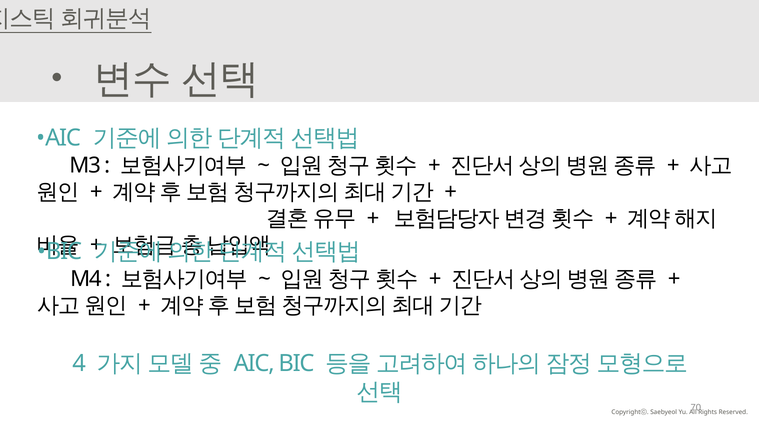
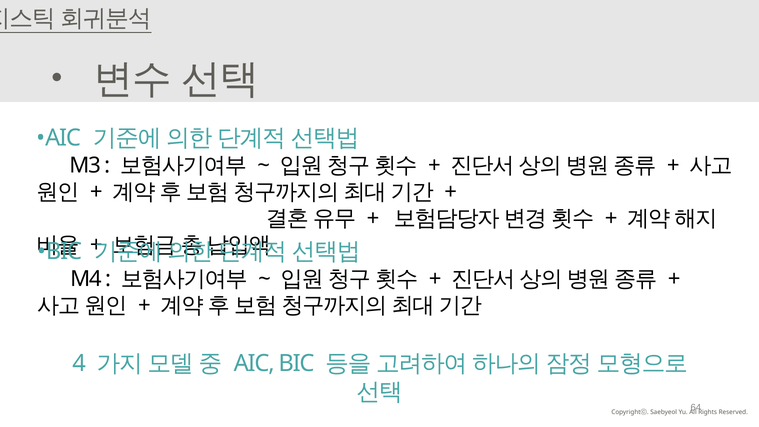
70: 70 -> 64
